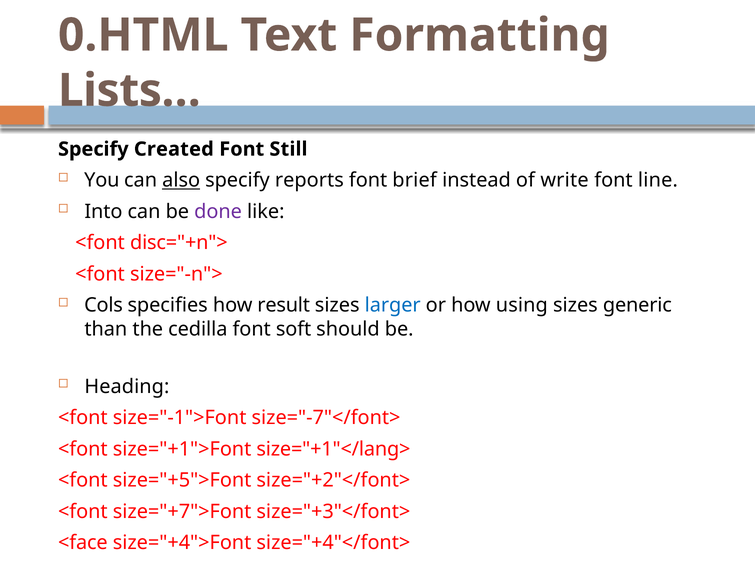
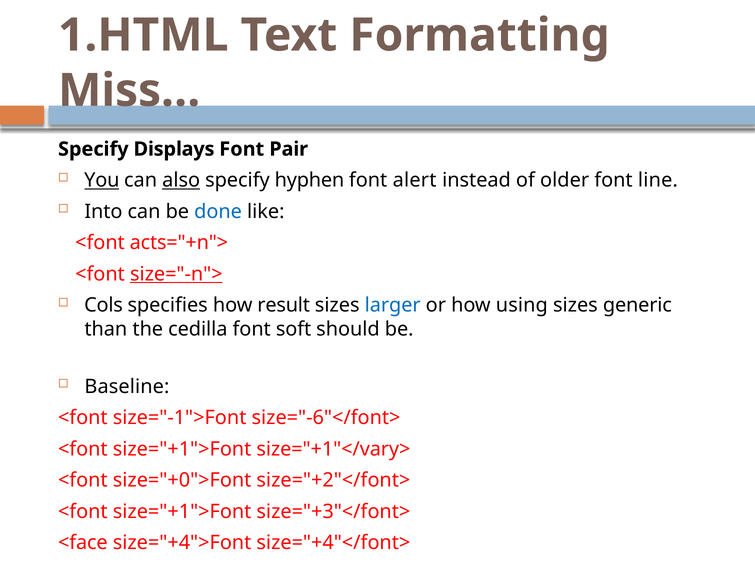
0.HTML: 0.HTML -> 1.HTML
Lists…: Lists… -> Miss…
Created: Created -> Displays
Still: Still -> Pair
You underline: none -> present
reports: reports -> hyphen
brief: brief -> alert
write: write -> older
done colour: purple -> blue
disc="+n">: disc="+n"> -> acts="+n">
size="-n"> underline: none -> present
Heading: Heading -> Baseline
size="-7"</font>: size="-7"</font> -> size="-6"</font>
size="+1"</lang>: size="+1"</lang> -> size="+1"</vary>
size="+5">Font: size="+5">Font -> size="+0">Font
size="+7">Font at (182, 512): size="+7">Font -> size="+1">Font
